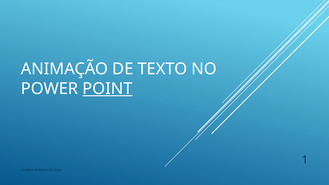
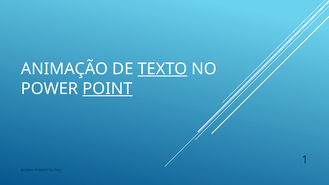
TEXTO underline: none -> present
